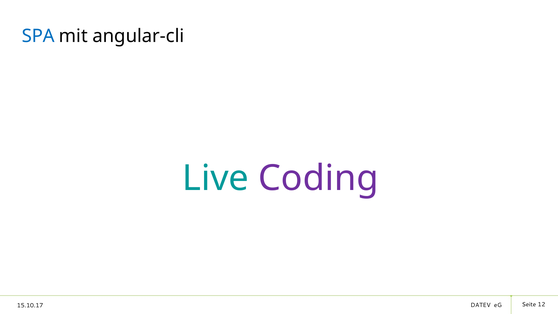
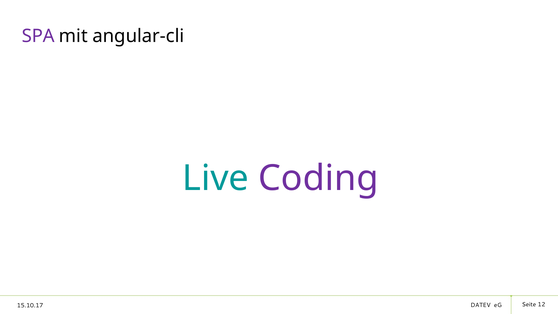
SPA colour: blue -> purple
